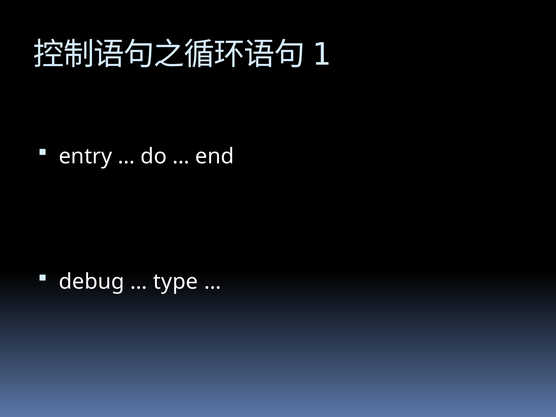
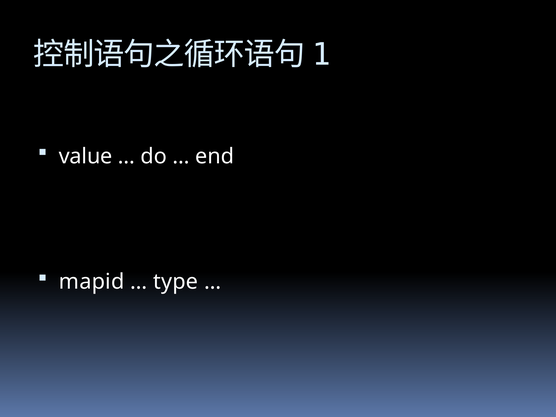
entry: entry -> value
debug: debug -> mapid
